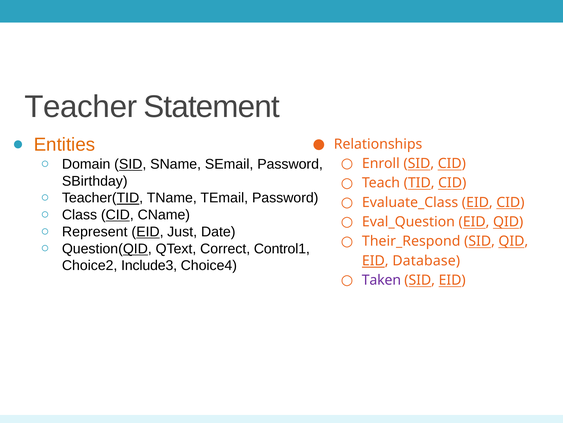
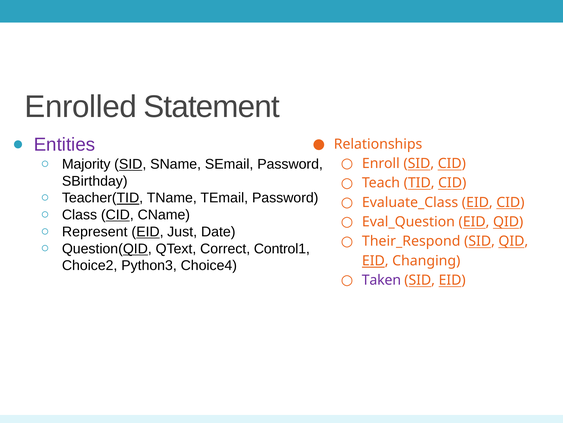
Teacher: Teacher -> Enrolled
Entities colour: orange -> purple
Domain: Domain -> Majority
Database: Database -> Changing
Include3: Include3 -> Python3
